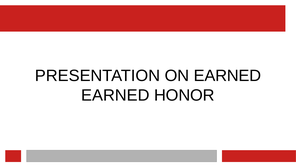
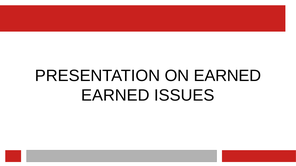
HONOR: HONOR -> ISSUES
